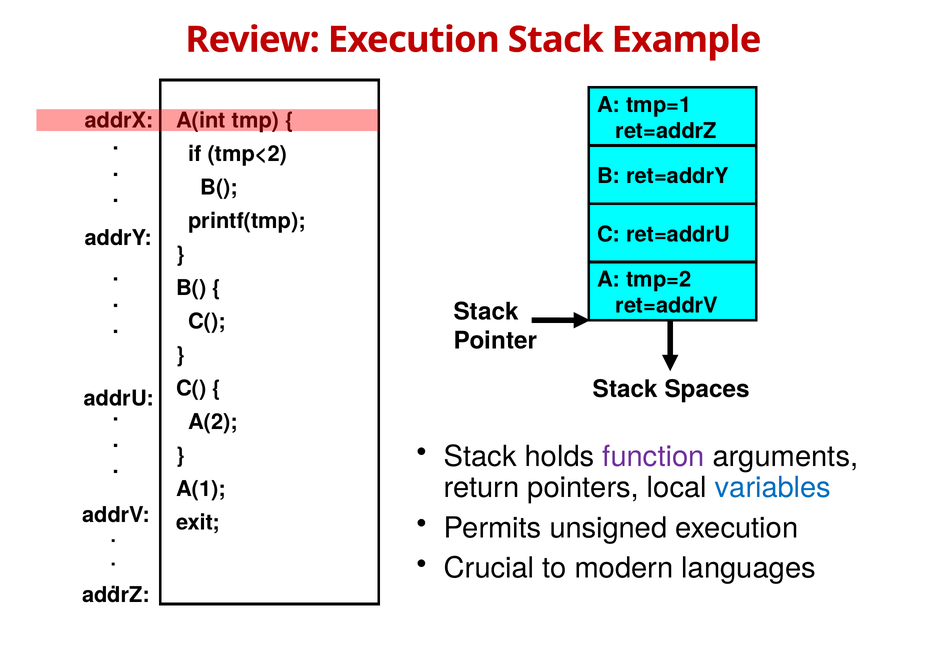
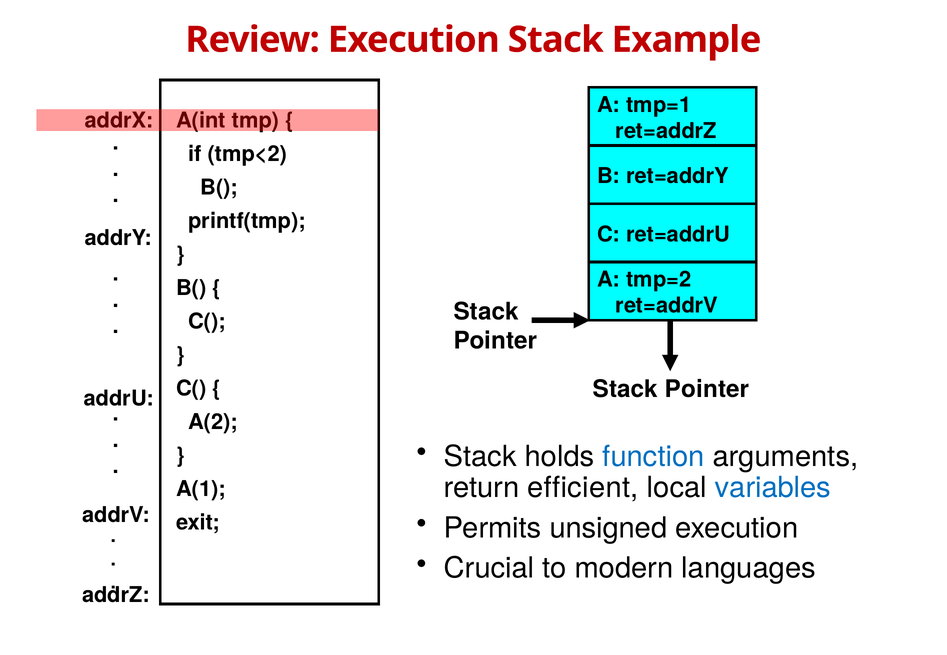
Spaces at (707, 390): Spaces -> Pointer
function colour: purple -> blue
pointers: pointers -> efficient
